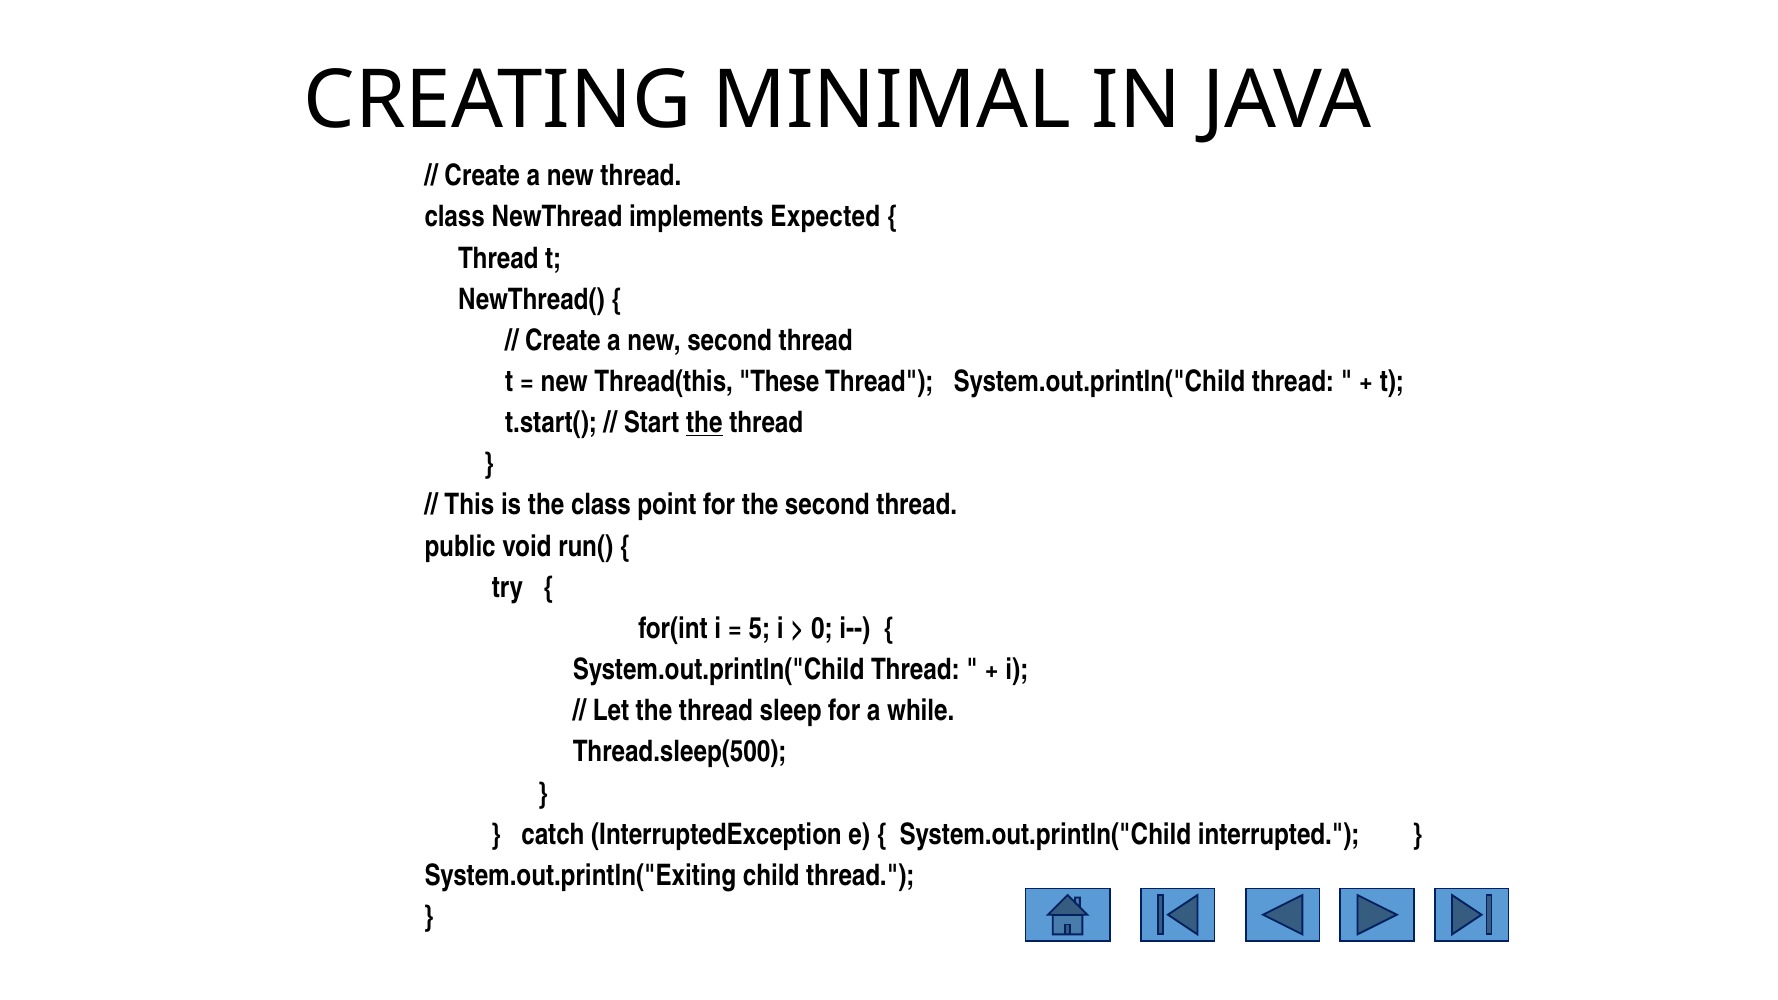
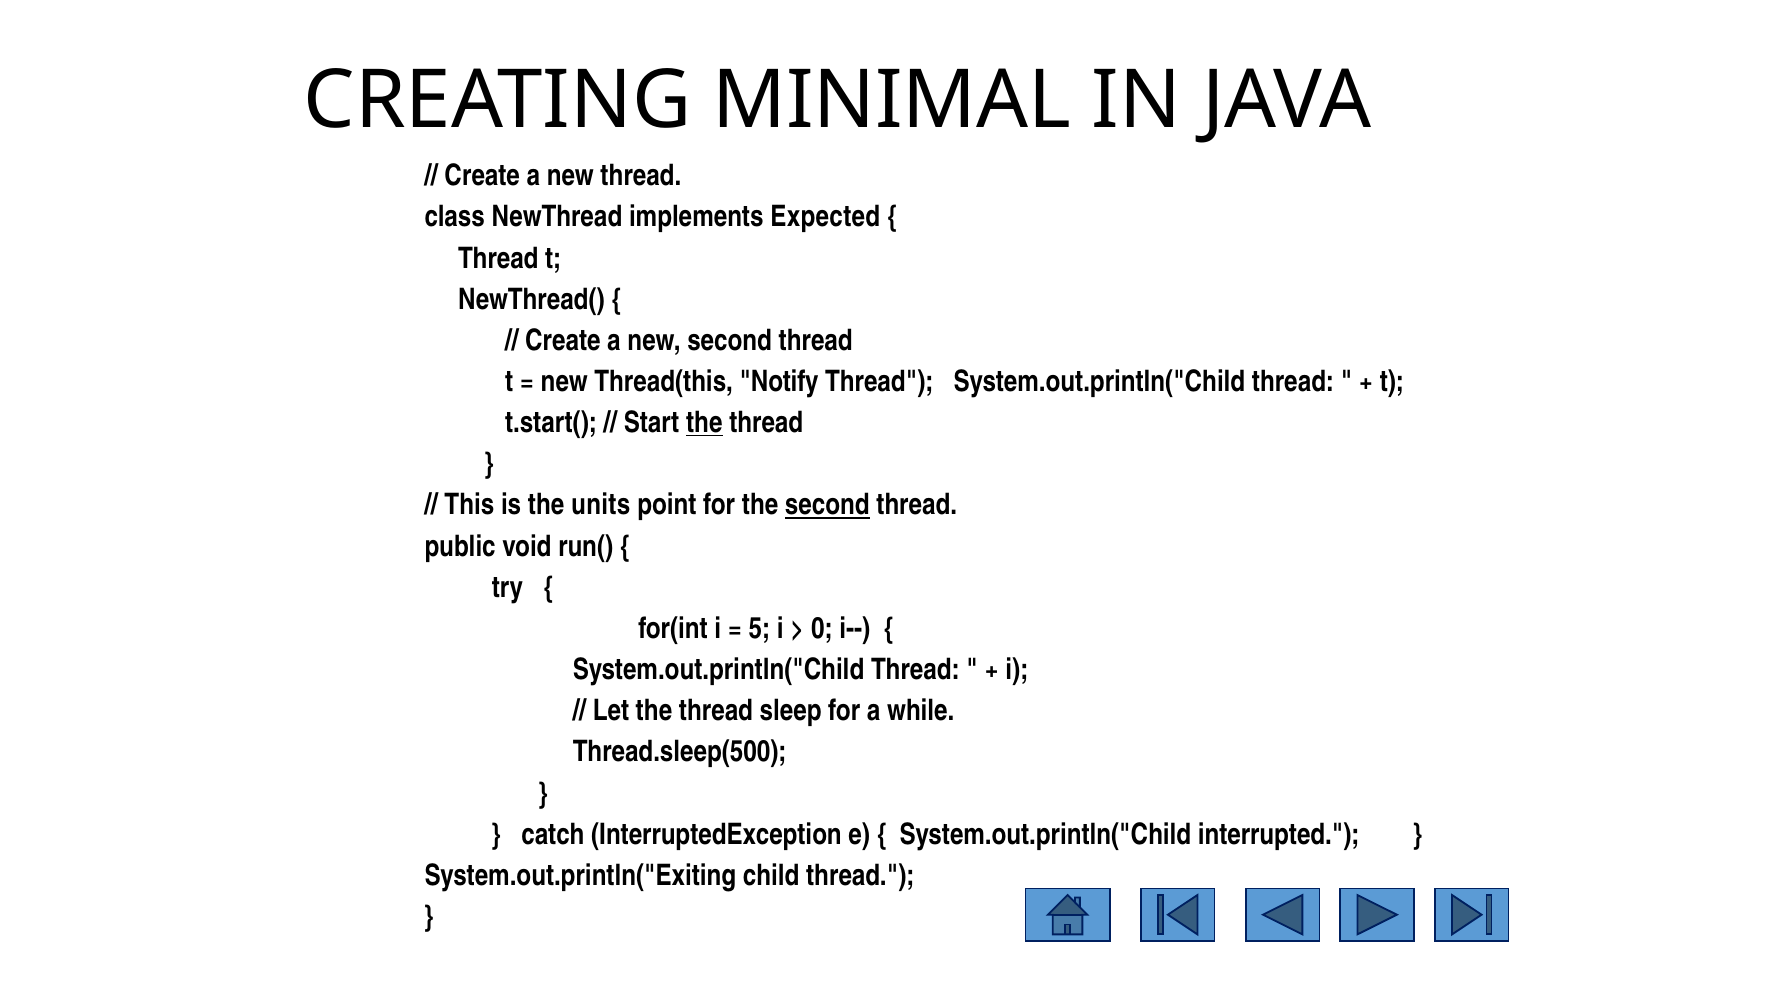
These: These -> Notify
the class: class -> units
second at (827, 505) underline: none -> present
